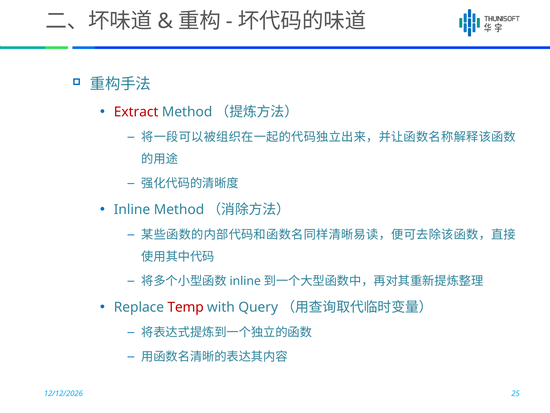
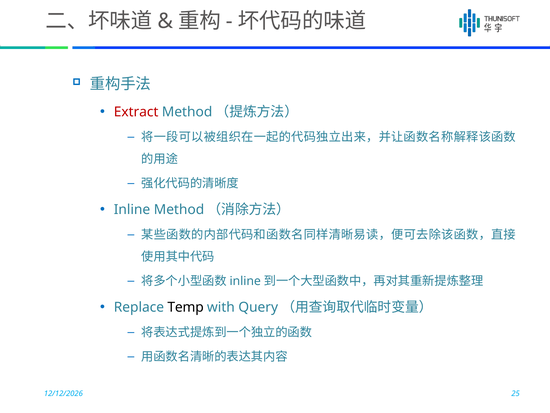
Temp colour: red -> black
